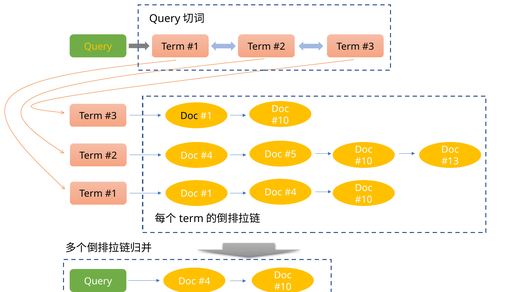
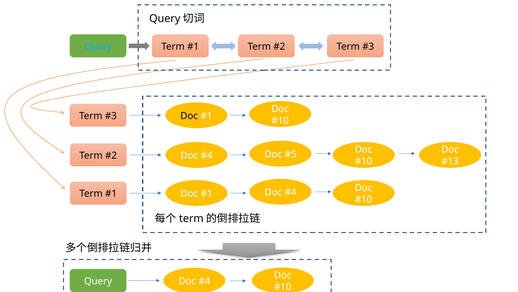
Query at (98, 46) colour: yellow -> light blue
